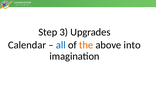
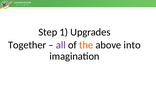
3: 3 -> 1
Calendar: Calendar -> Together
all colour: blue -> purple
